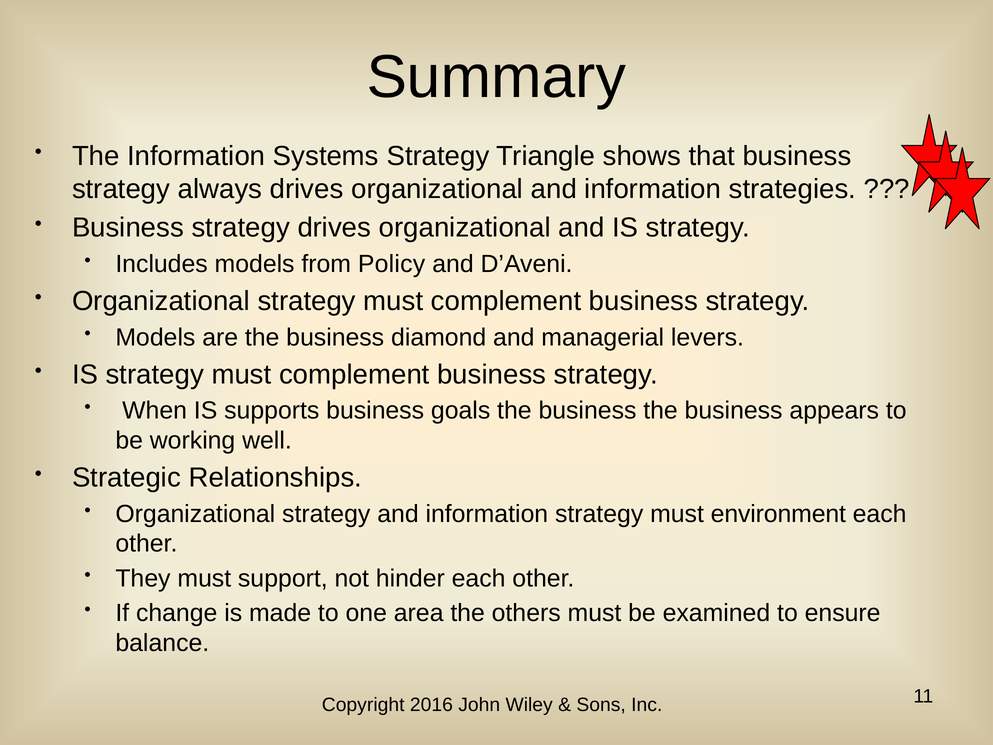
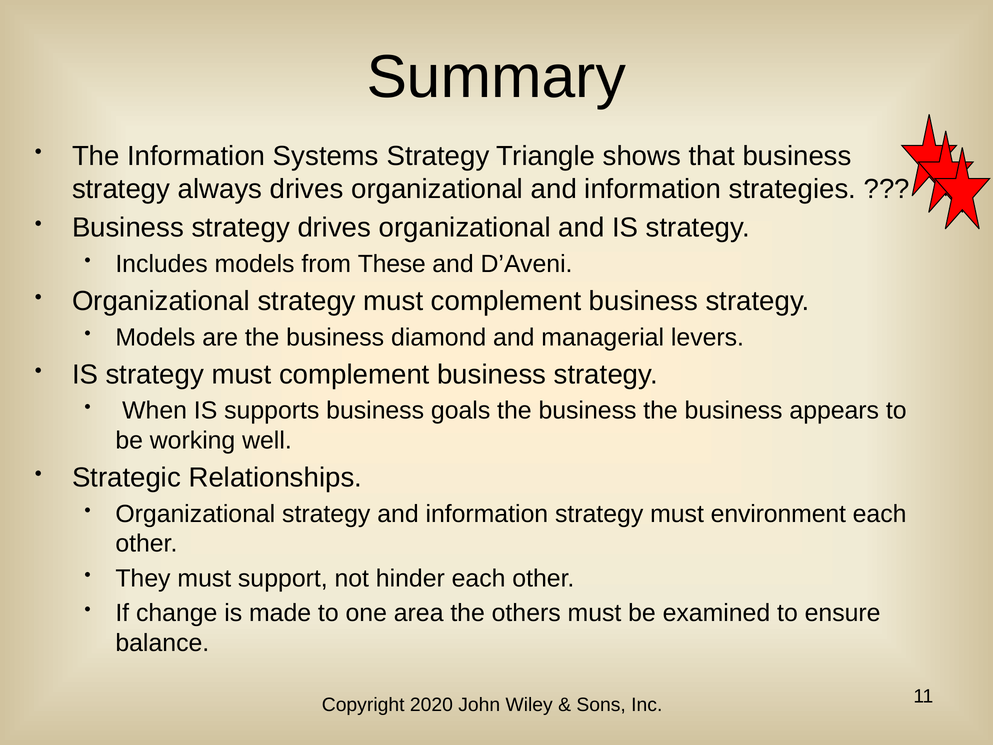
Policy: Policy -> These
2016: 2016 -> 2020
